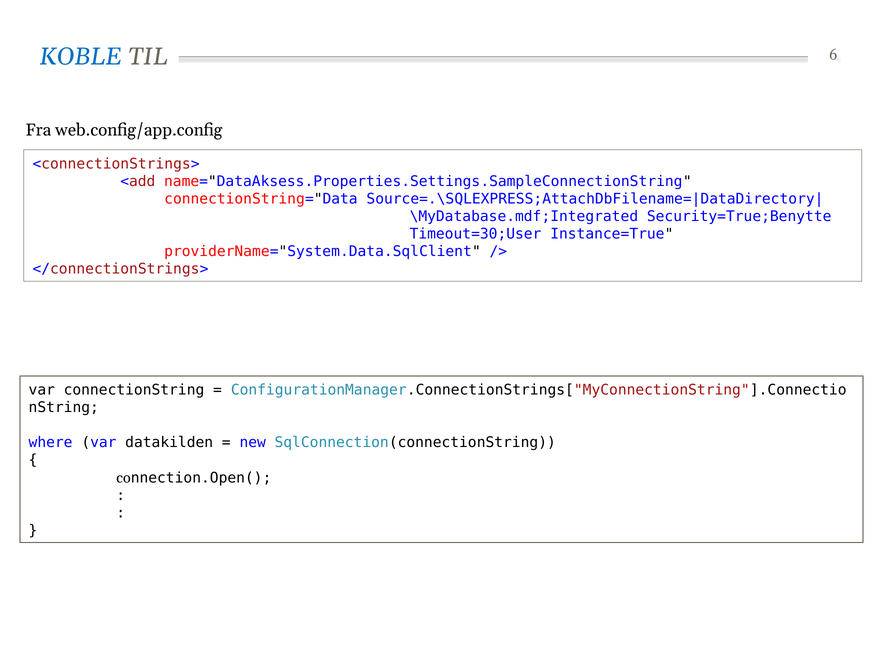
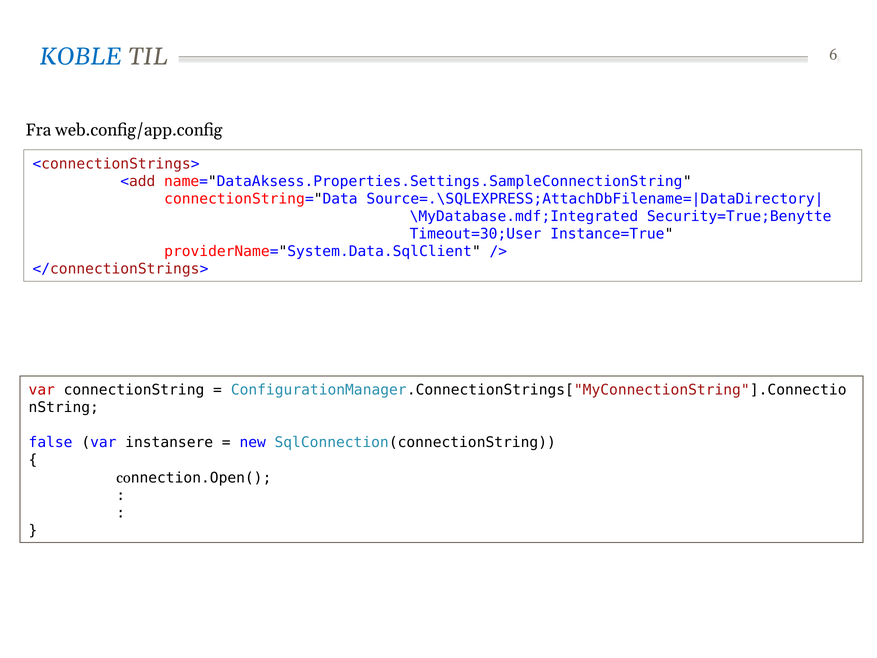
var at (42, 390) colour: black -> red
where: where -> false
datakilden: datakilden -> instansere
